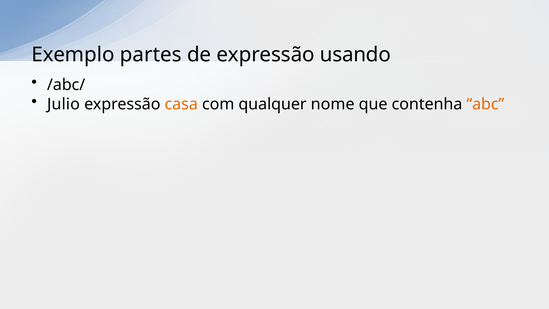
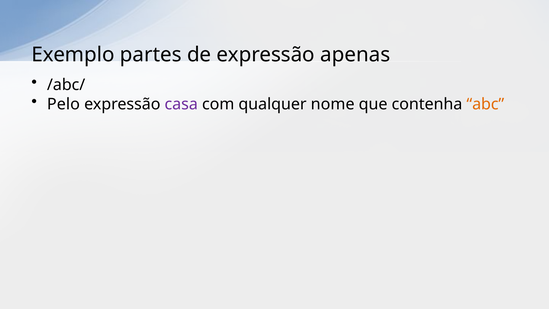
usando: usando -> apenas
Julio: Julio -> Pelo
casa colour: orange -> purple
